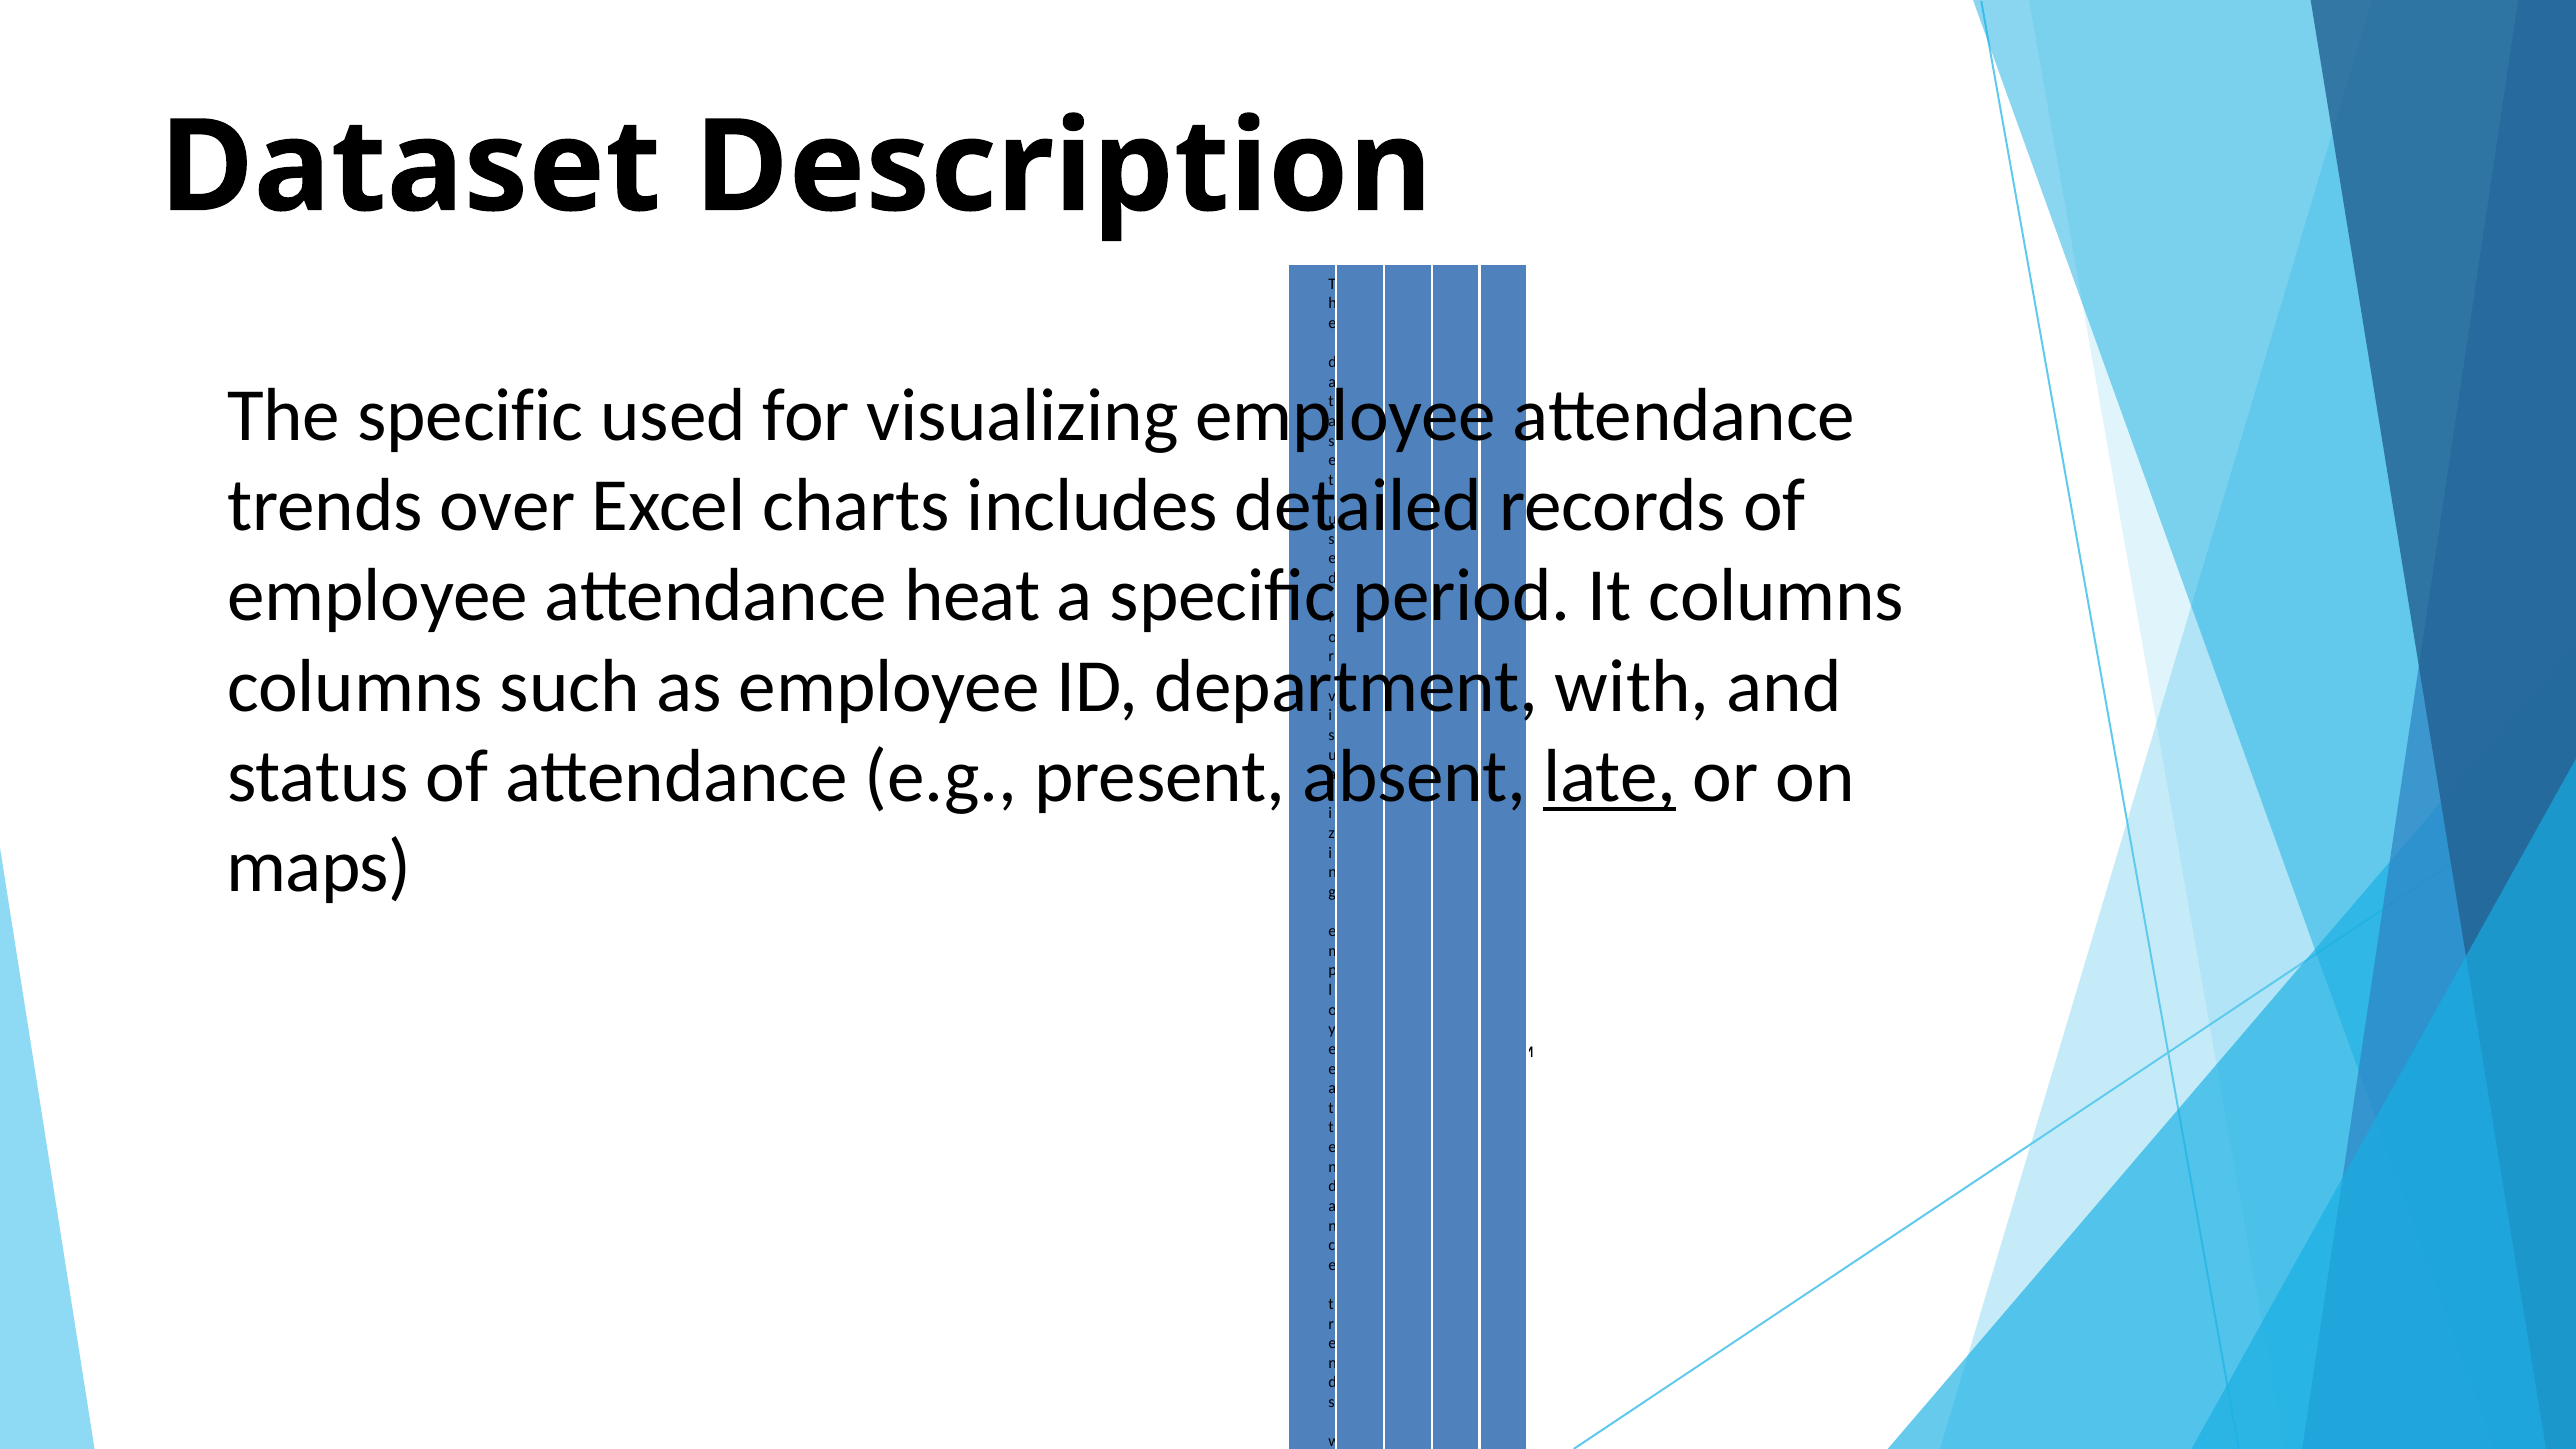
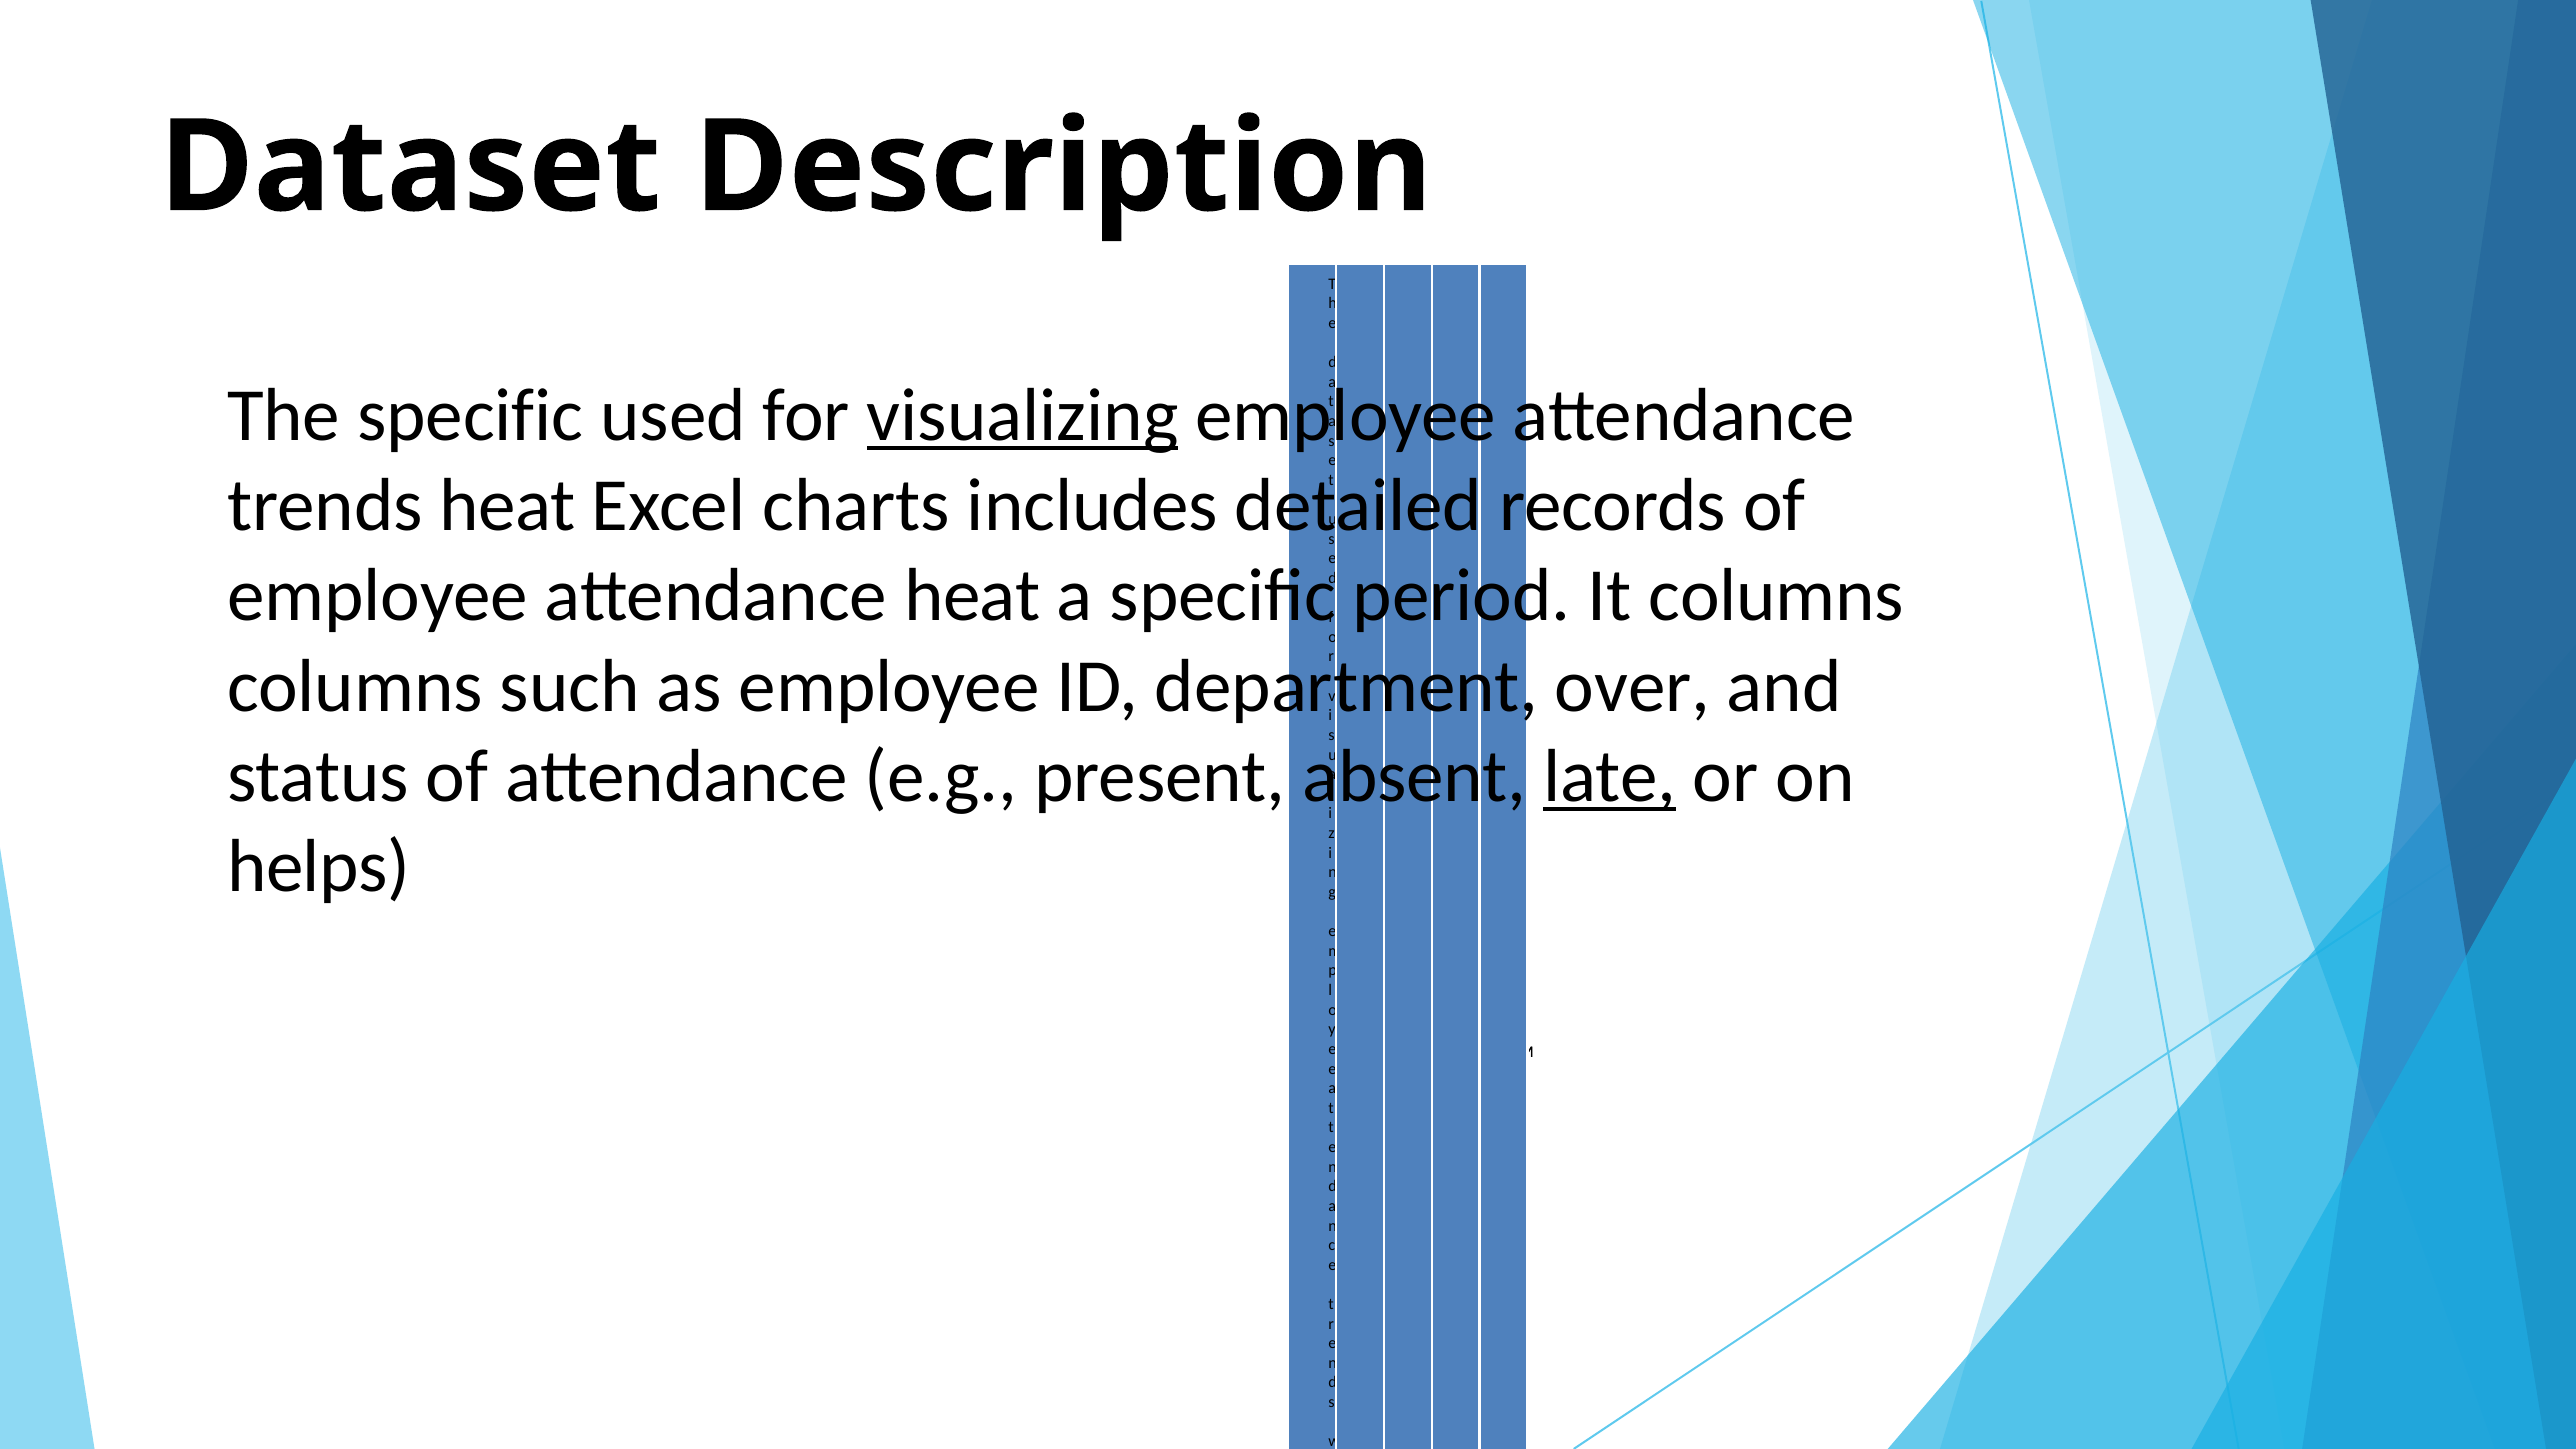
visualizing underline: none -> present
trends over: over -> heat
with: with -> over
maps: maps -> helps
